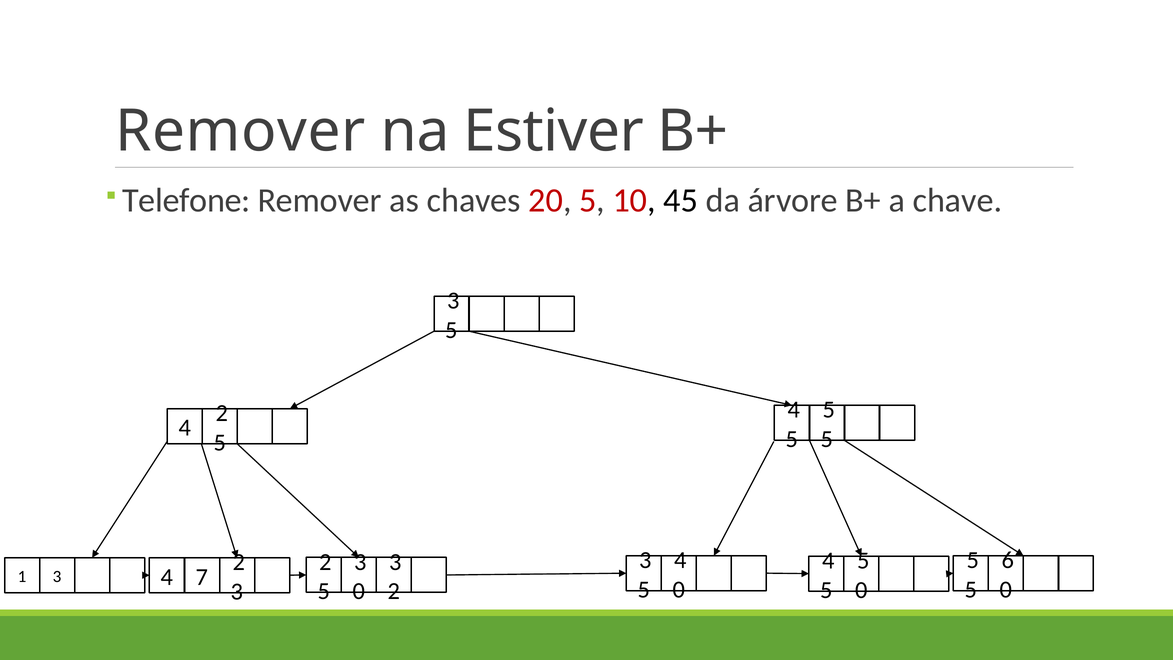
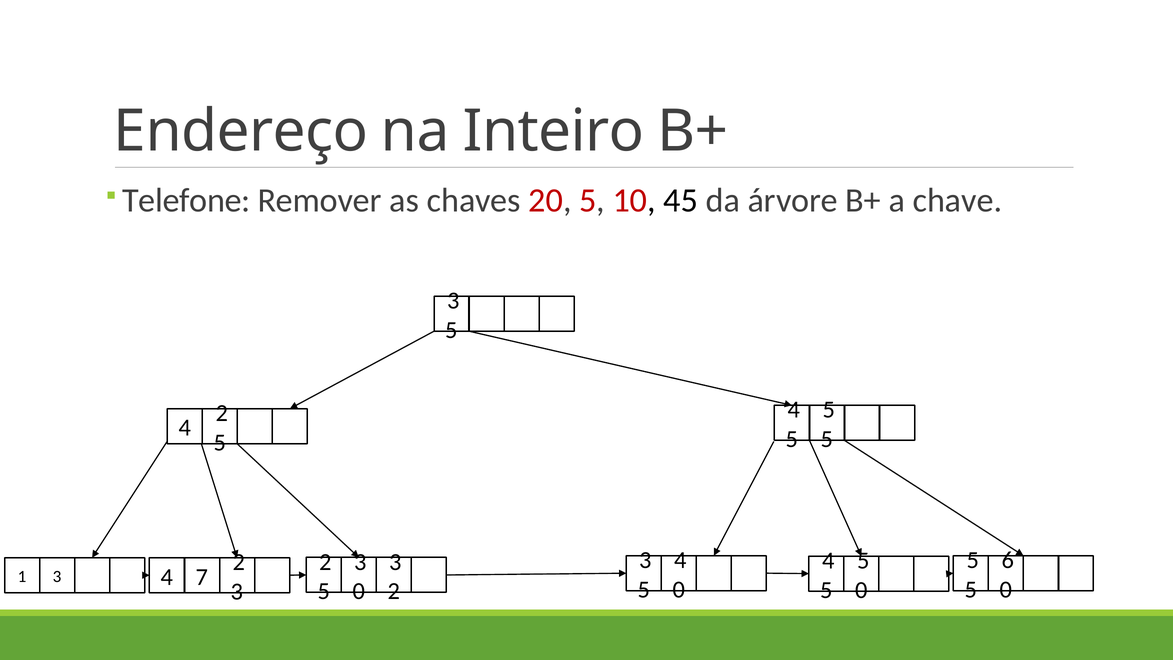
Remover at (240, 131): Remover -> Endereço
Estiver: Estiver -> Inteiro
